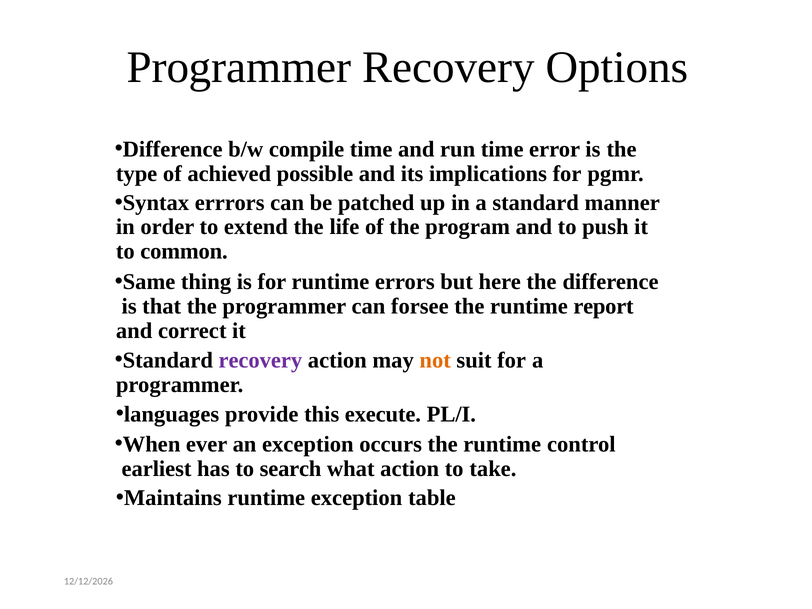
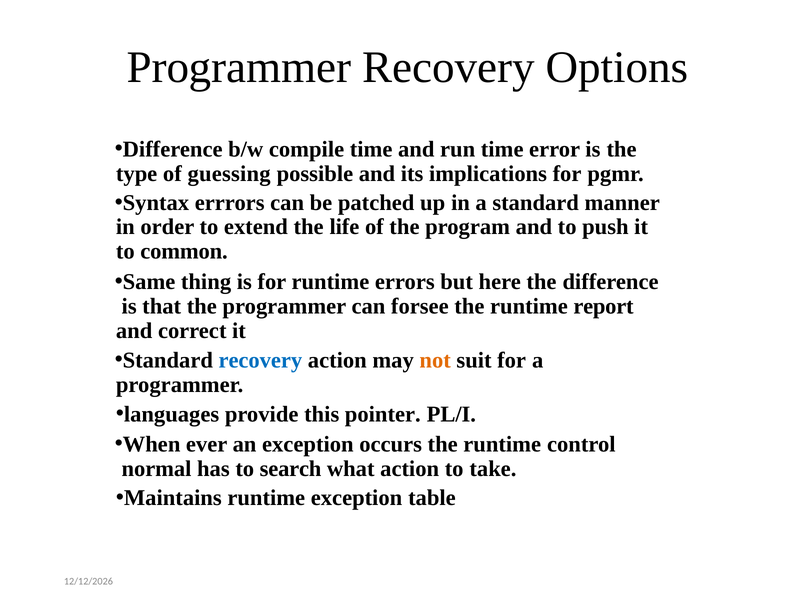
achieved: achieved -> guessing
recovery at (260, 360) colour: purple -> blue
execute: execute -> pointer
earliest: earliest -> normal
